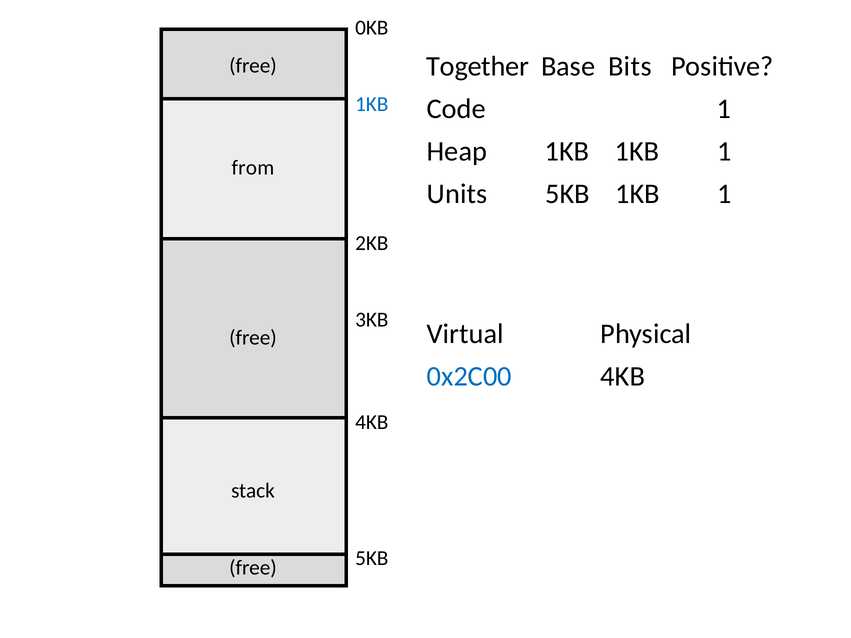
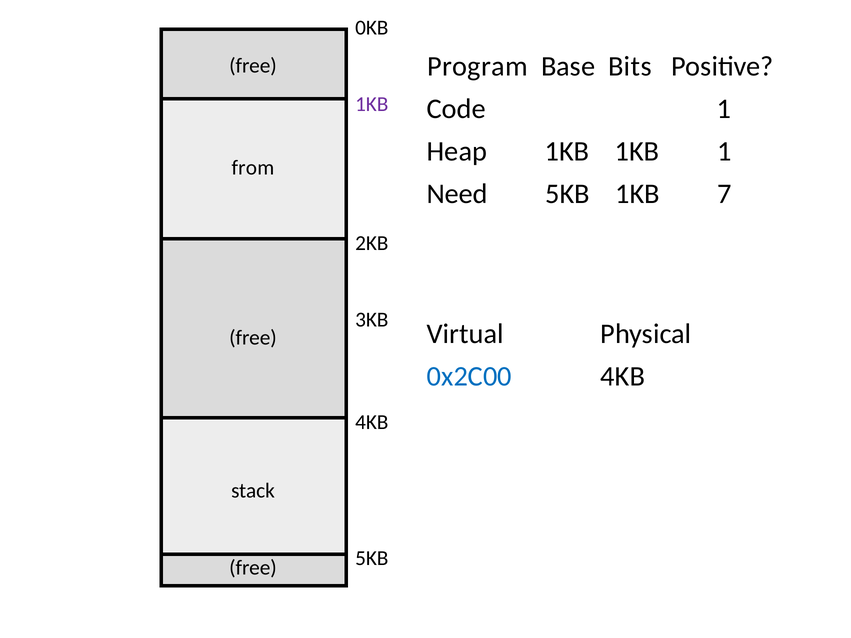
Together: Together -> Program
1KB at (372, 104) colour: blue -> purple
Units: Units -> Need
5KB 1KB 1: 1 -> 7
